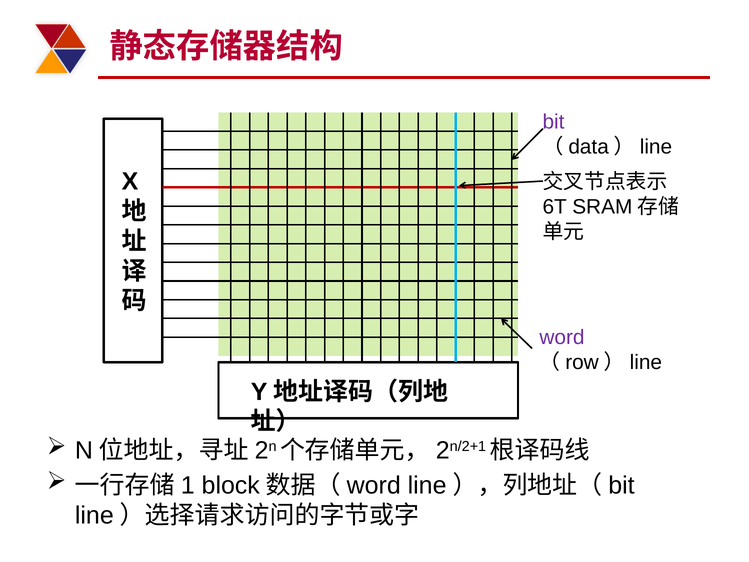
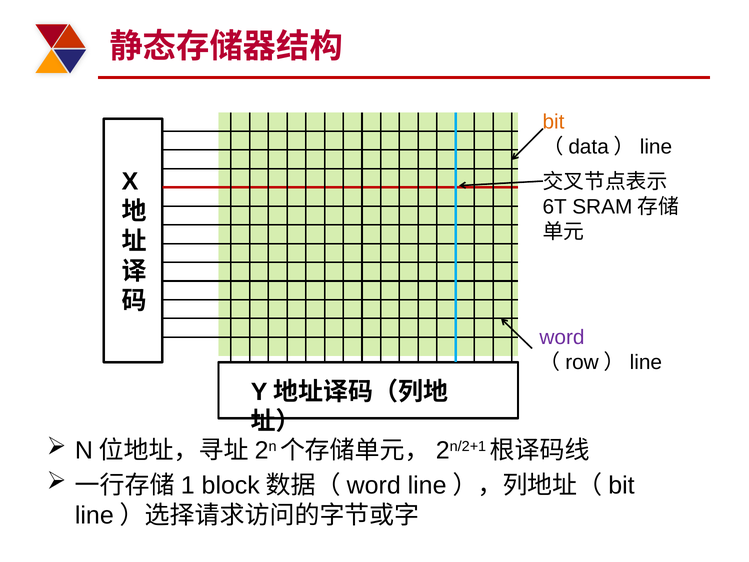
bit colour: purple -> orange
